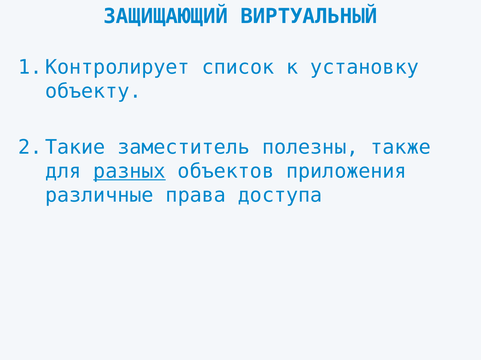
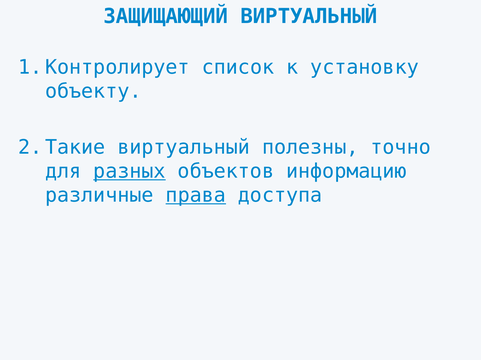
заместитель at (184, 148): заместитель -> виртуальный
также: также -> точно
приложения: приложения -> информацию
права underline: none -> present
